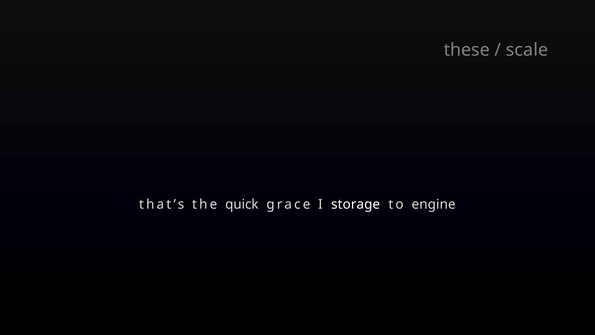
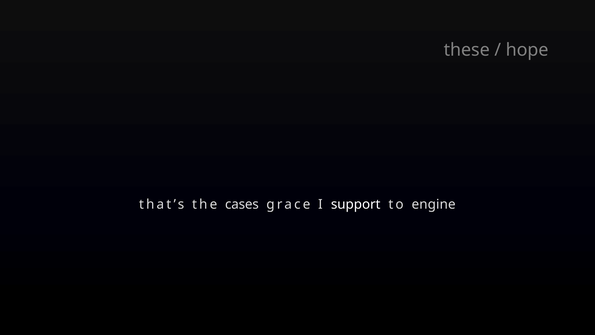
scale: scale -> hope
quick: quick -> cases
storage: storage -> support
